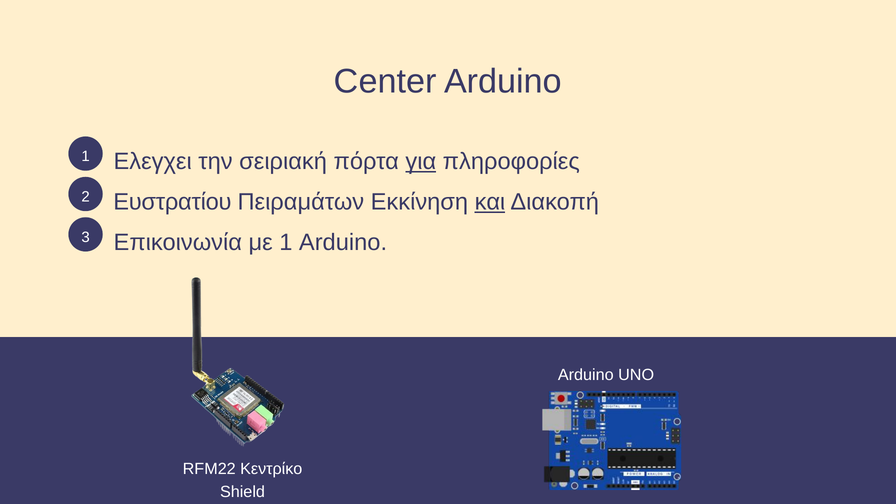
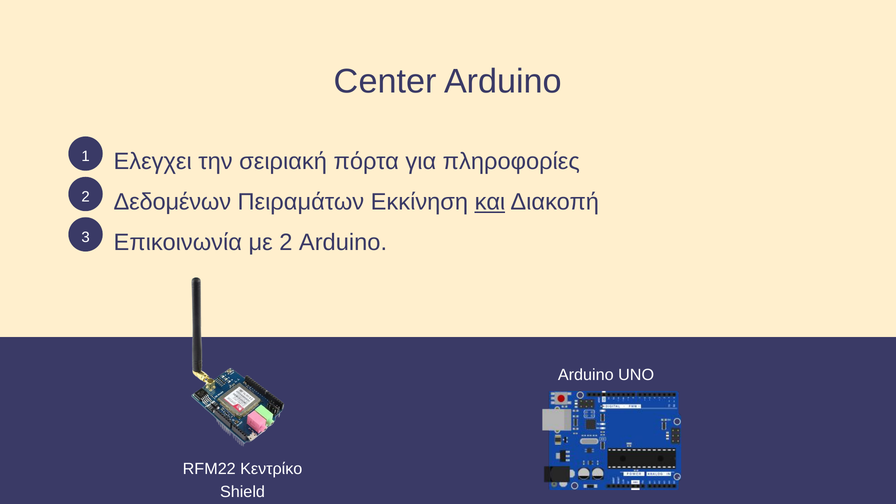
για underline: present -> none
Ευστρατίου: Ευστρατίου -> Δεδομένων
με 1: 1 -> 2
